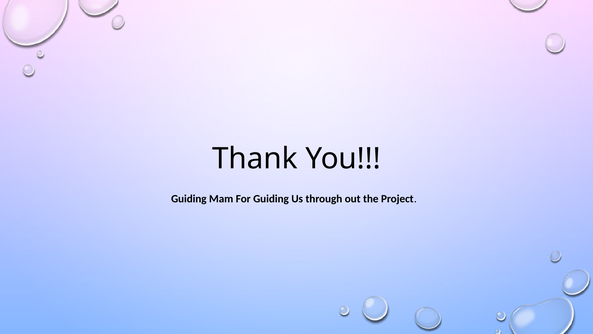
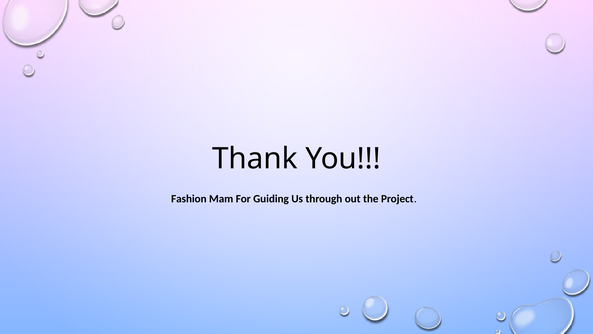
Guiding at (189, 198): Guiding -> Fashion
